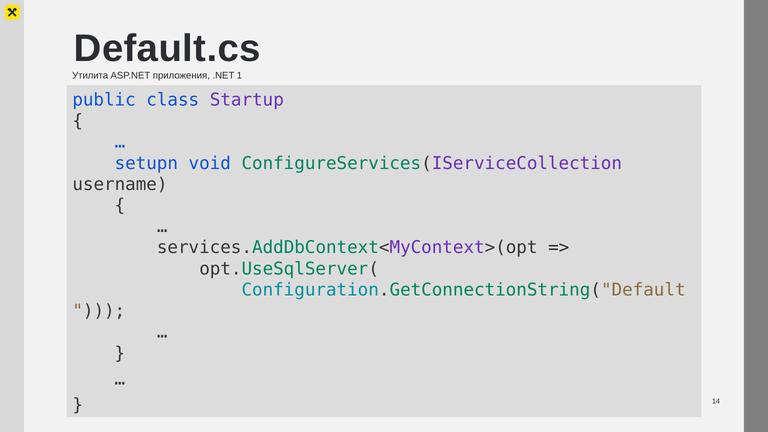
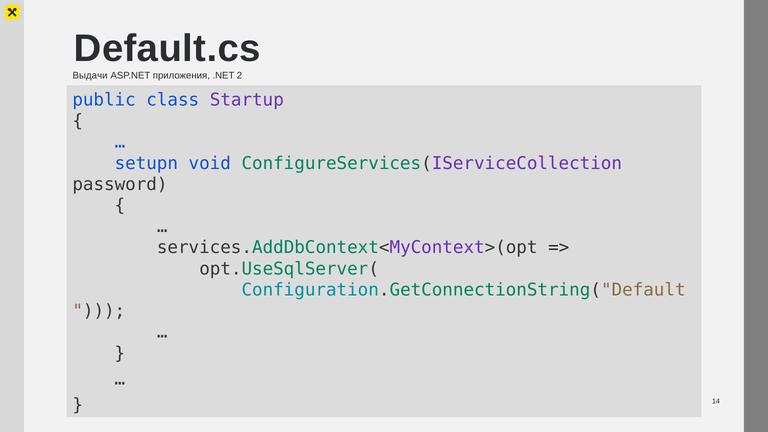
Утилита: Утилита -> Выдачи
1: 1 -> 2
username: username -> password
